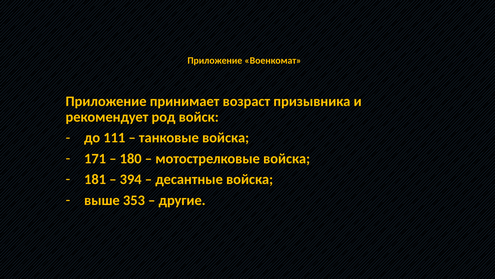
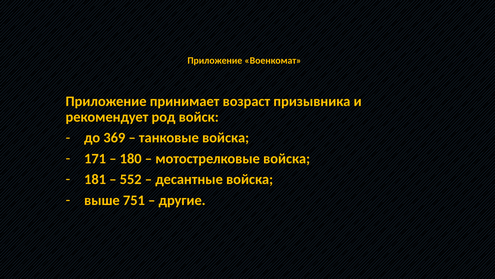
111: 111 -> 369
394: 394 -> 552
353: 353 -> 751
